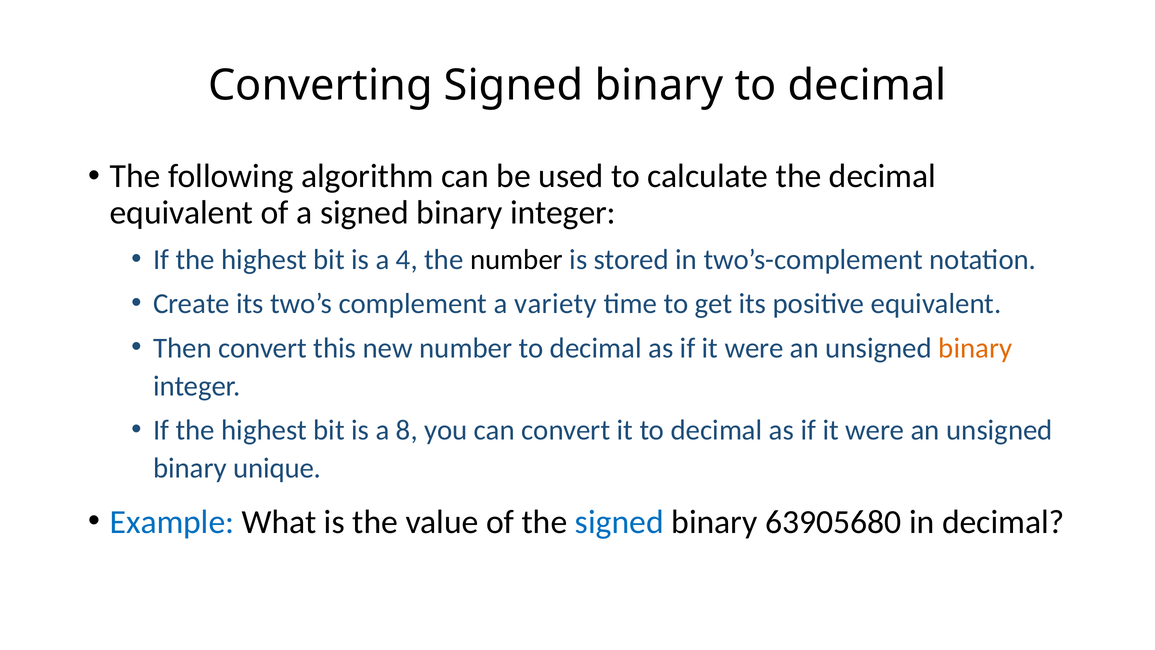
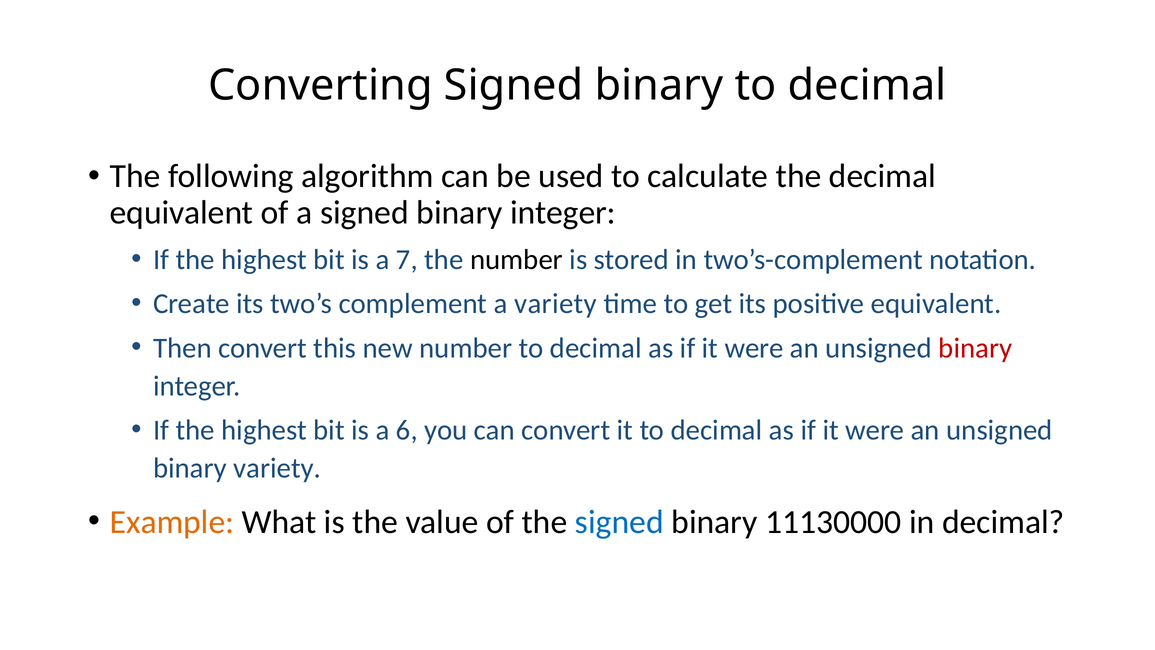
4: 4 -> 7
binary at (975, 348) colour: orange -> red
8: 8 -> 6
binary unique: unique -> variety
Example colour: blue -> orange
63905680: 63905680 -> 11130000
